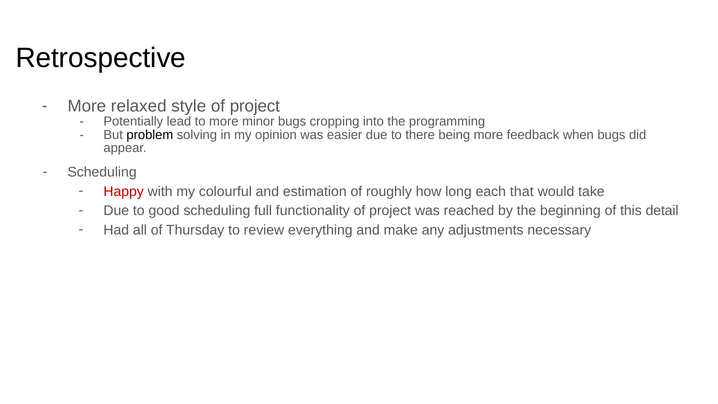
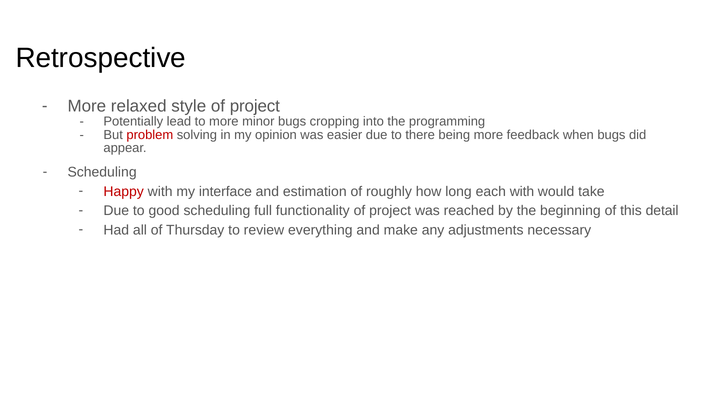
problem colour: black -> red
colourful: colourful -> interface
each that: that -> with
